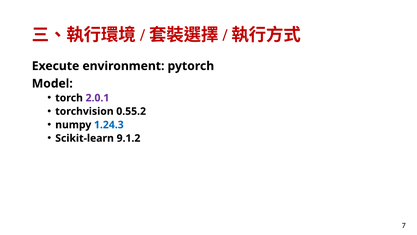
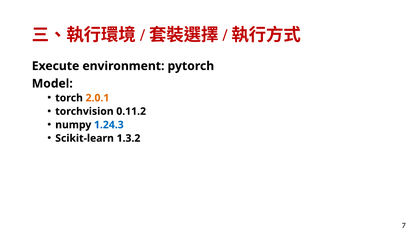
2.0.1 colour: purple -> orange
0.55.2: 0.55.2 -> 0.11.2
9.1.2: 9.1.2 -> 1.3.2
